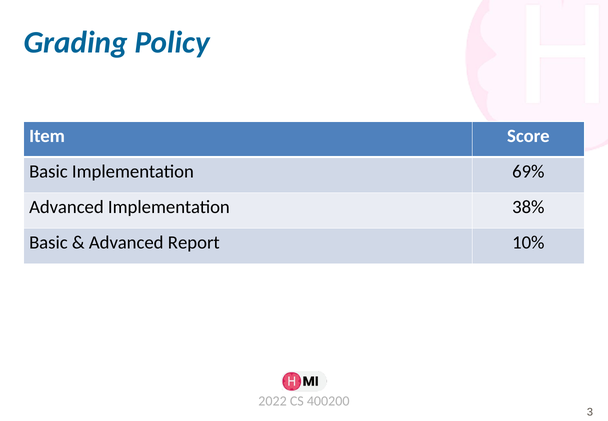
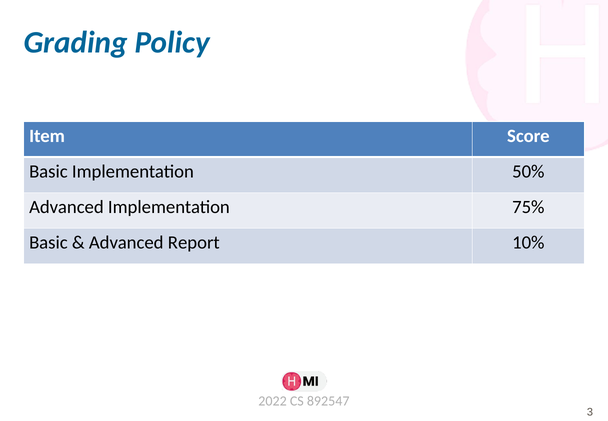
69%: 69% -> 50%
38%: 38% -> 75%
400200: 400200 -> 892547
